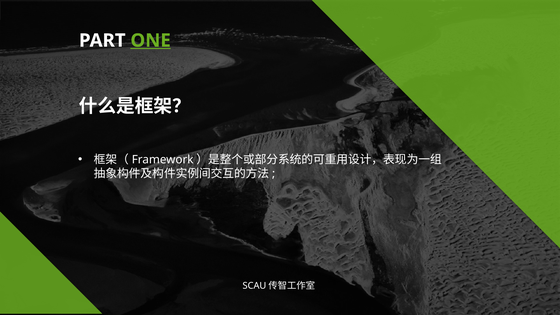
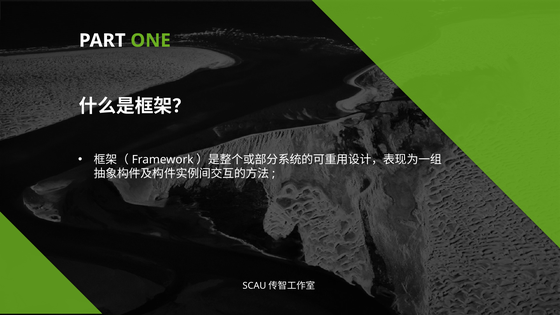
ONE underline: present -> none
